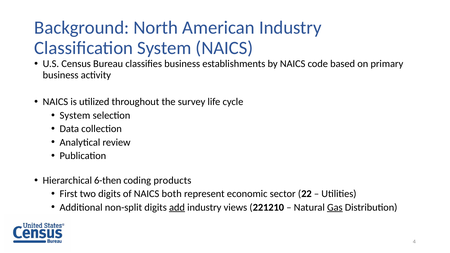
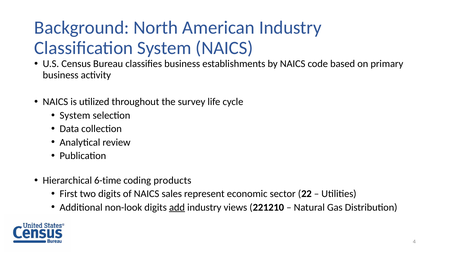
6-then: 6-then -> 6-time
both: both -> sales
non-split: non-split -> non-look
Gas underline: present -> none
